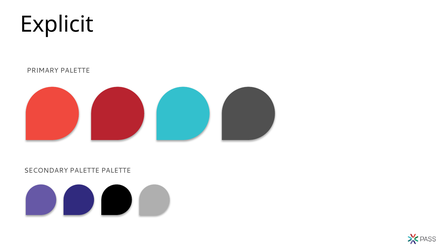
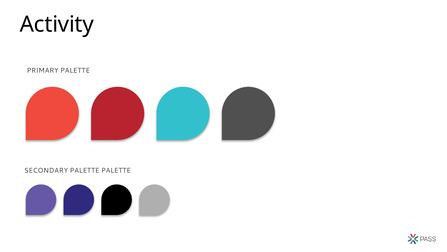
Explicit: Explicit -> Activity
